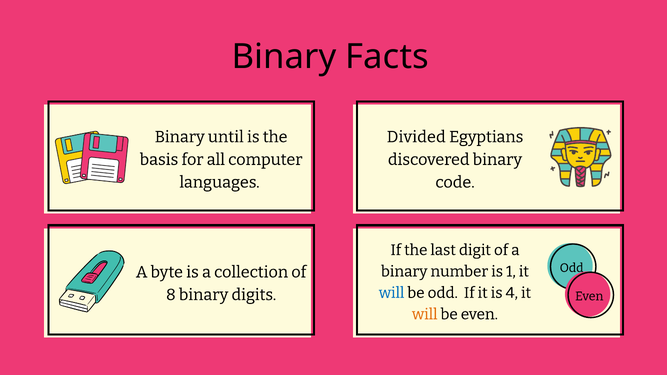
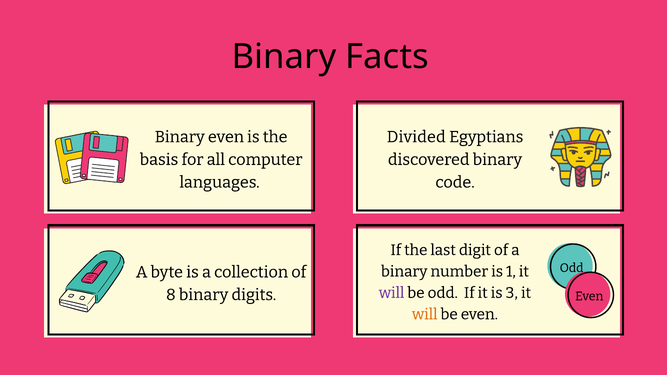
Binary until: until -> even
will at (392, 293) colour: blue -> purple
4: 4 -> 3
